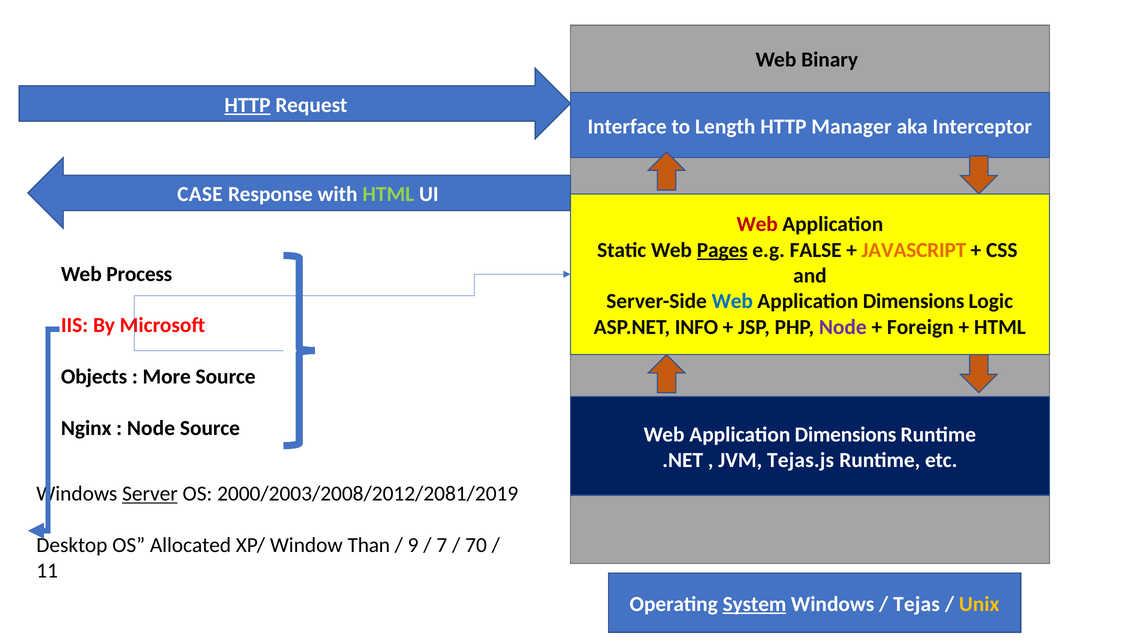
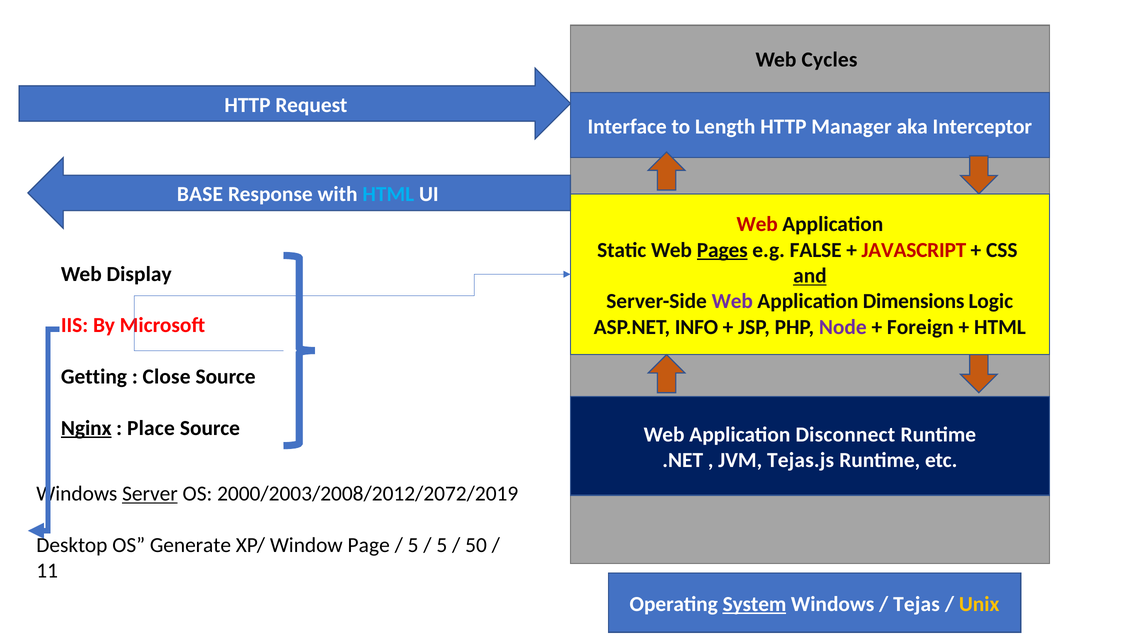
Binary: Binary -> Cycles
HTTP at (248, 105) underline: present -> none
CASE: CASE -> BASE
HTML at (388, 194) colour: light green -> light blue
JAVASCRIPT colour: orange -> red
Process: Process -> Display
and underline: none -> present
Web at (732, 301) colour: blue -> purple
Objects: Objects -> Getting
More: More -> Close
Nginx underline: none -> present
Node at (151, 428): Node -> Place
Dimensions at (846, 434): Dimensions -> Disconnect
2000/2003/2008/2012/2081/2019: 2000/2003/2008/2012/2081/2019 -> 2000/2003/2008/2012/2072/2019
Allocated: Allocated -> Generate
Than: Than -> Page
9 at (413, 545): 9 -> 5
7 at (442, 545): 7 -> 5
70: 70 -> 50
